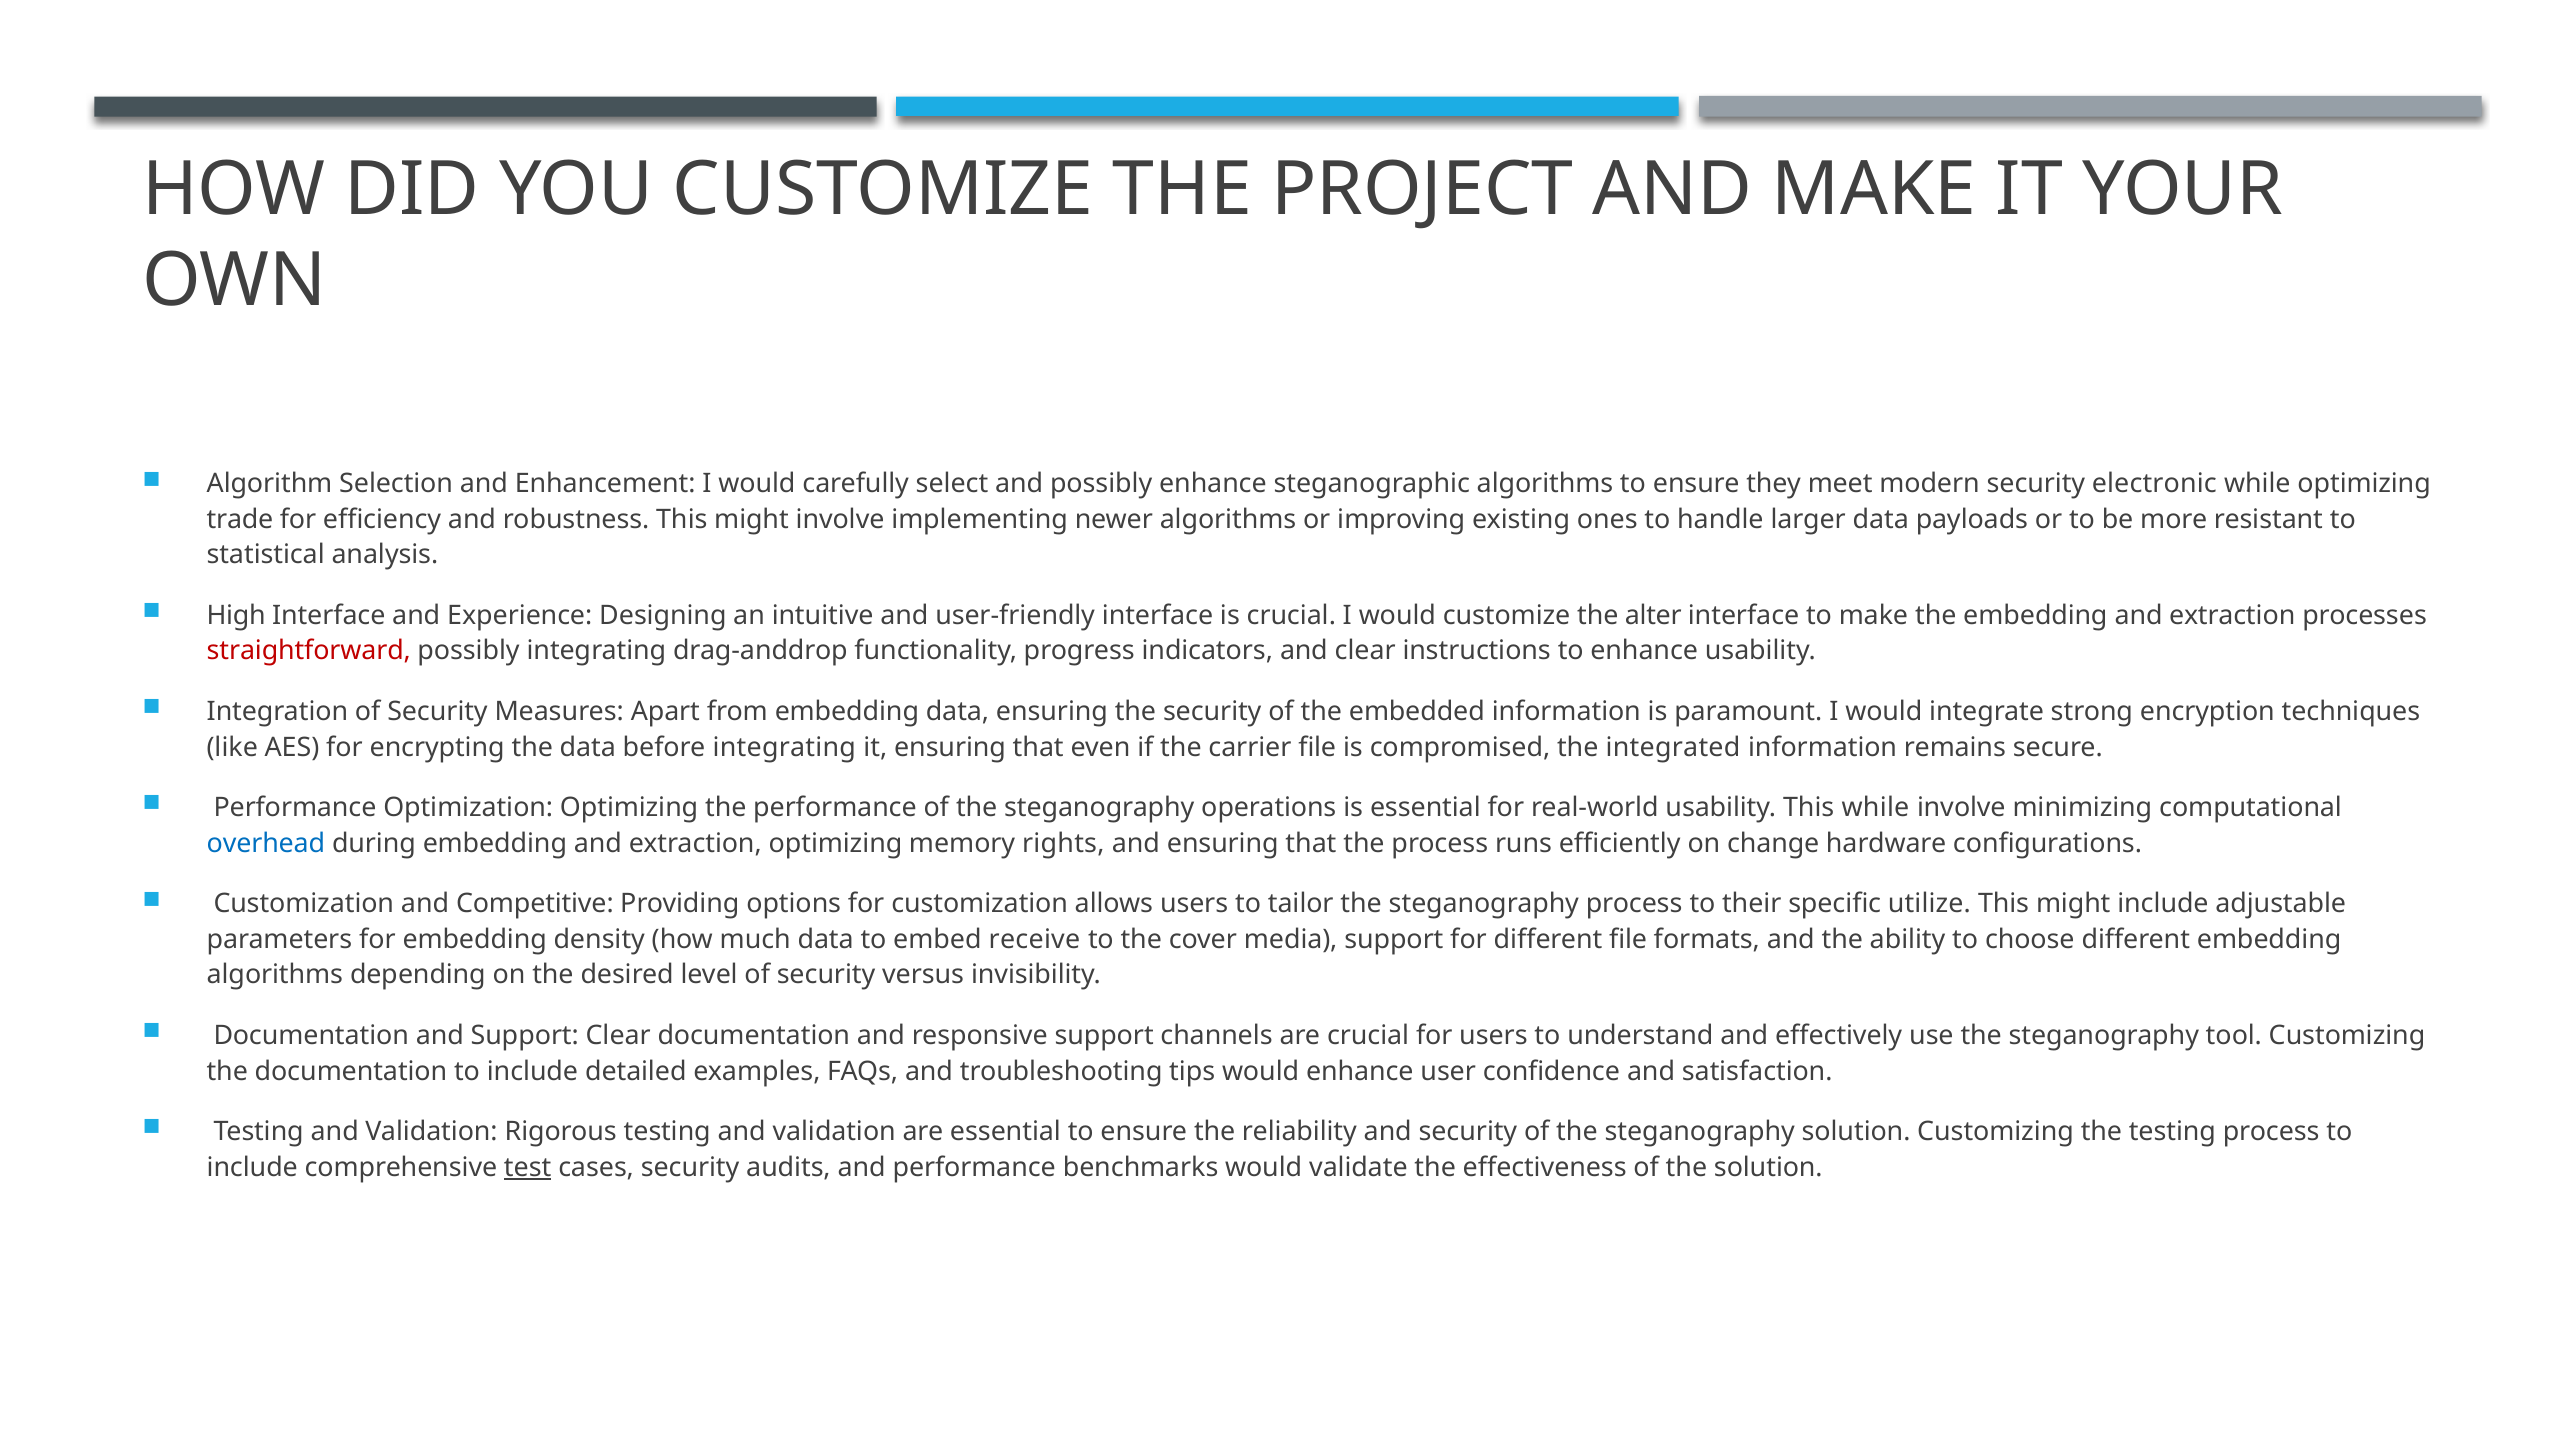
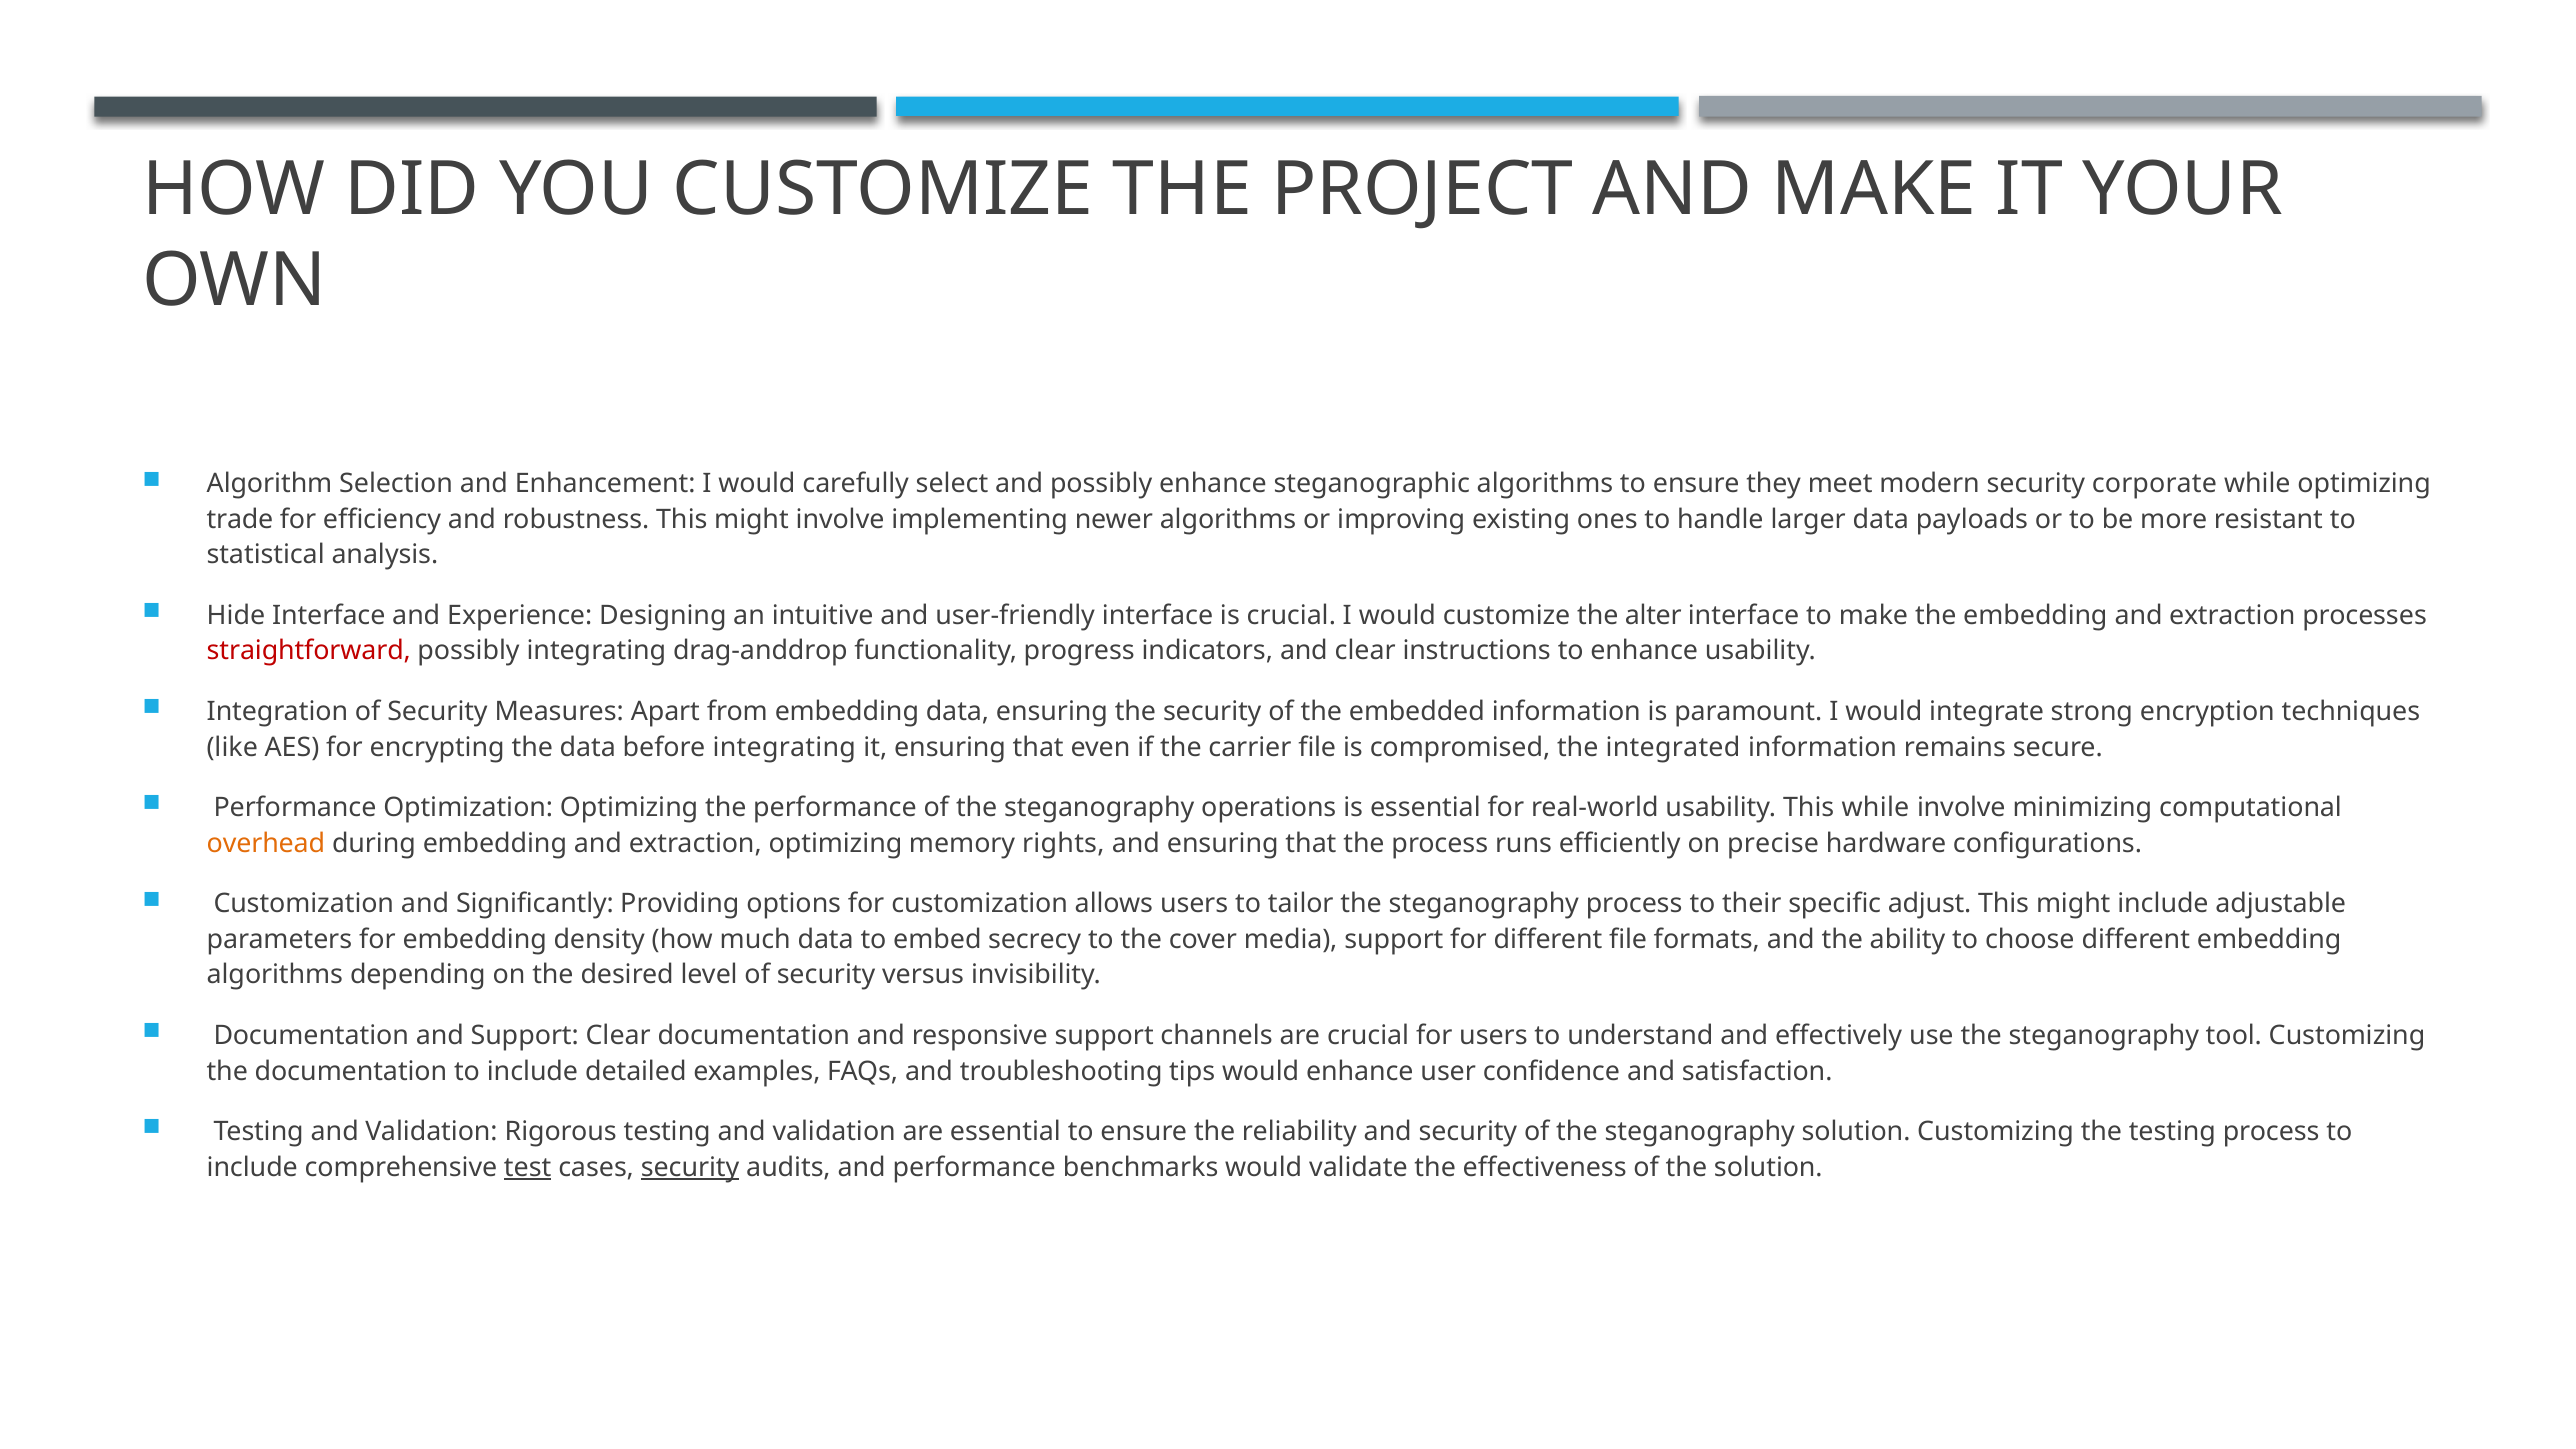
electronic: electronic -> corporate
High: High -> Hide
overhead colour: blue -> orange
change: change -> precise
Competitive: Competitive -> Significantly
utilize: utilize -> adjust
receive: receive -> secrecy
security at (690, 1167) underline: none -> present
